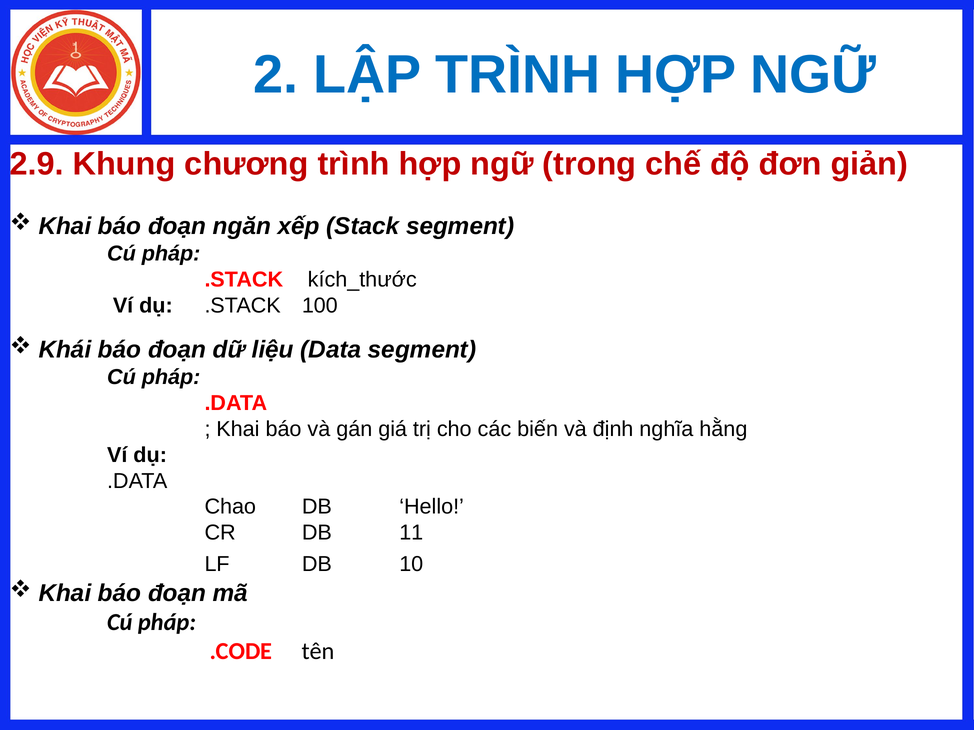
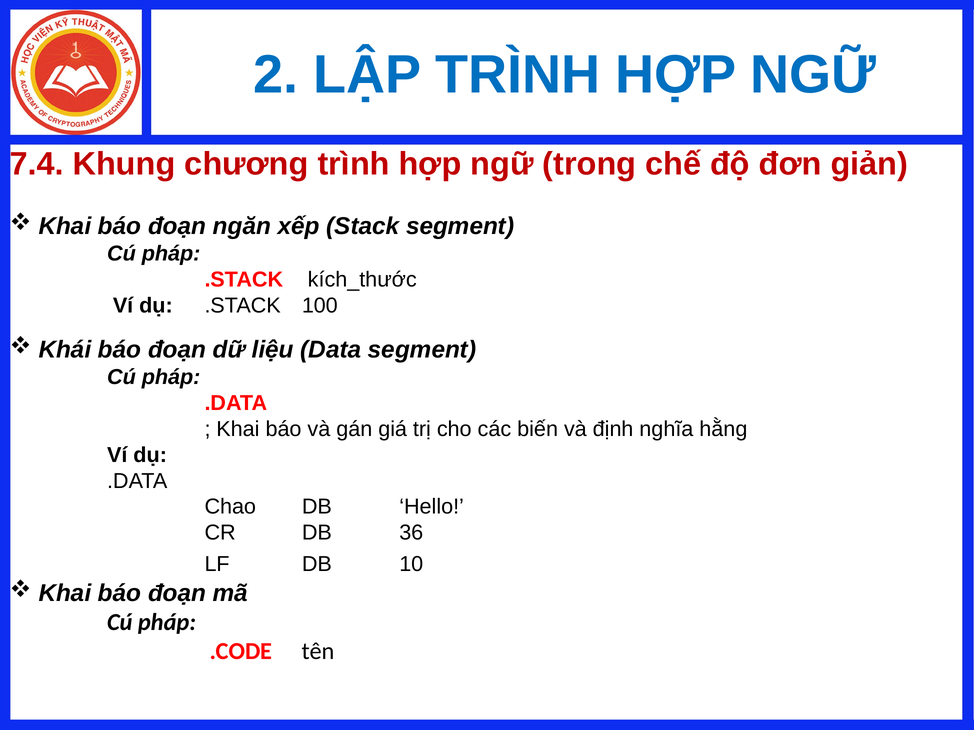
2.9: 2.9 -> 7.4
11: 11 -> 36
